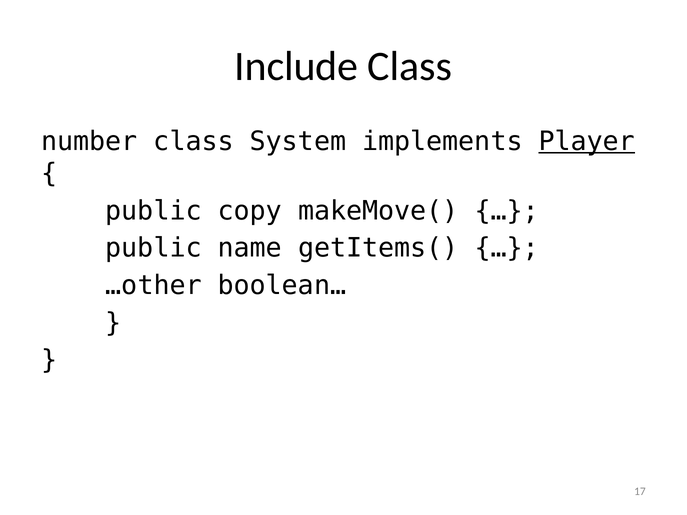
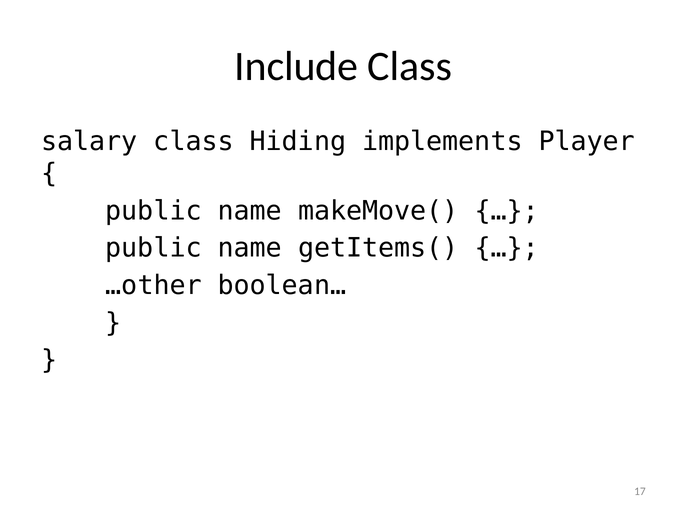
number: number -> salary
System: System -> Hiding
Player underline: present -> none
copy at (250, 211): copy -> name
